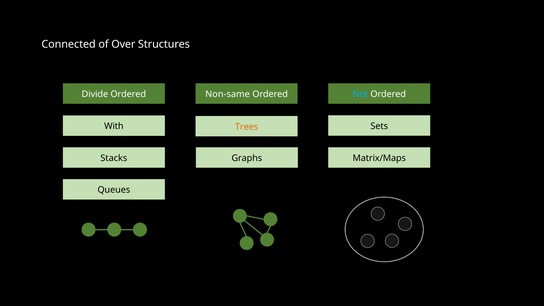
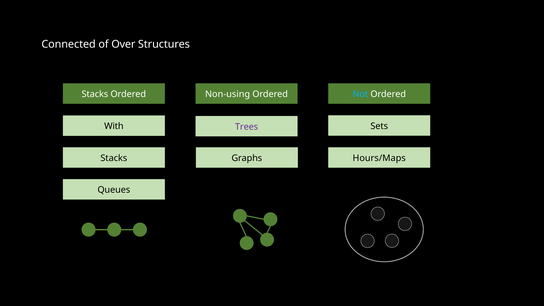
Divide at (95, 94): Divide -> Stacks
Non-same: Non-same -> Non-using
Trees colour: orange -> purple
Matrix/Maps: Matrix/Maps -> Hours/Maps
